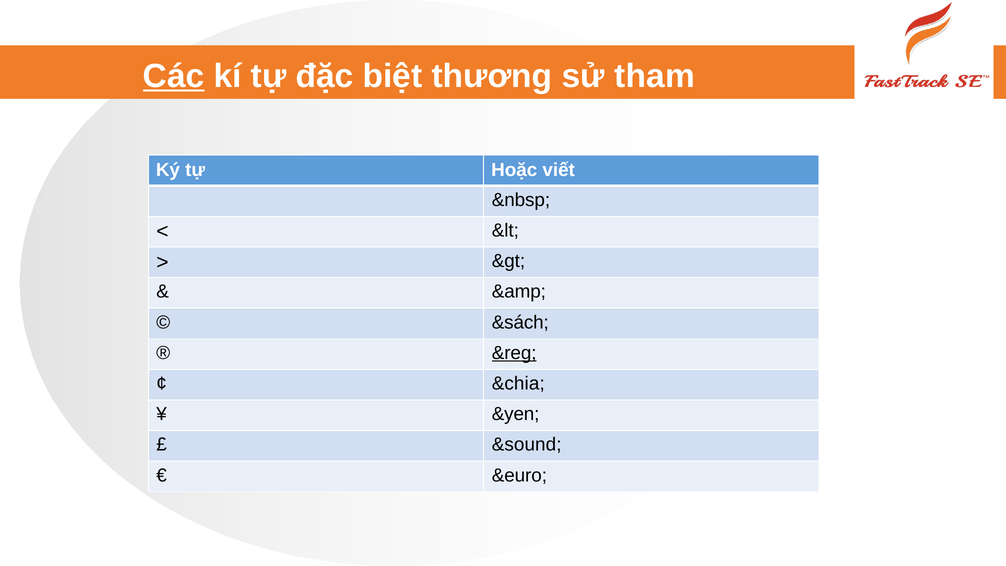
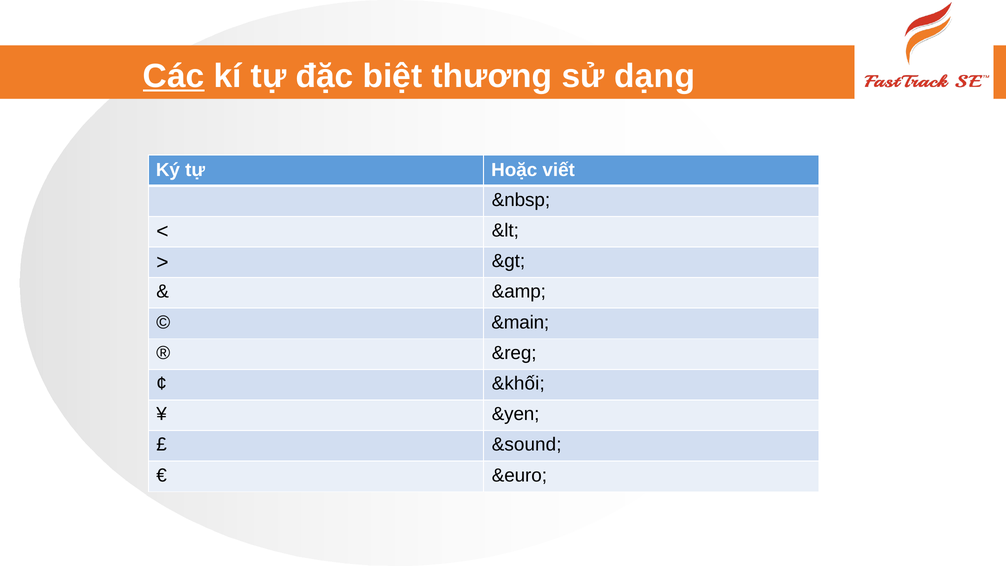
tham: tham -> dạng
&sách: &sách -> &main
&reg underline: present -> none
&chia: &chia -> &khối
